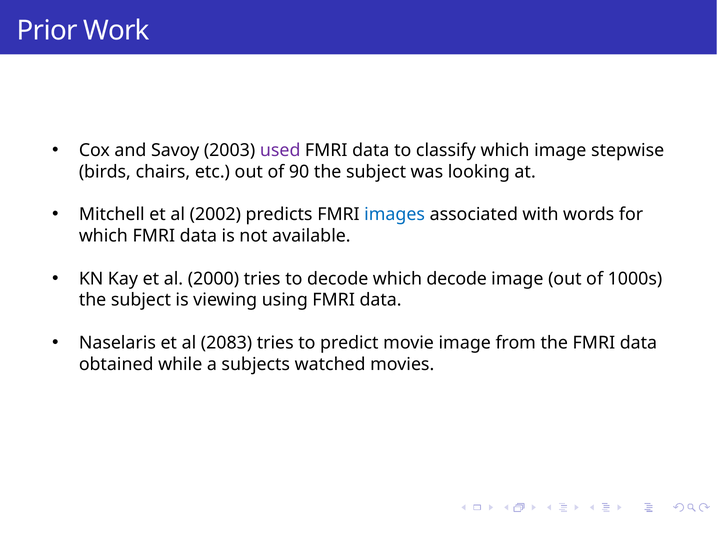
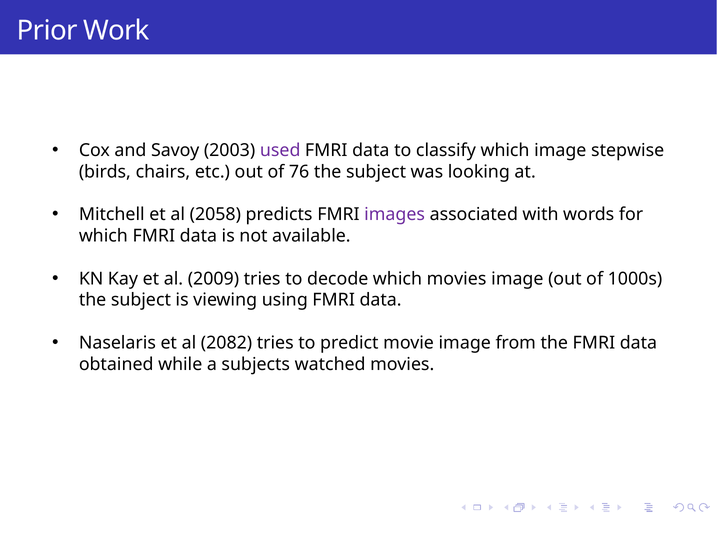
90: 90 -> 76
2002: 2002 -> 2058
images colour: blue -> purple
2000: 2000 -> 2009
which decode: decode -> movies
2083: 2083 -> 2082
